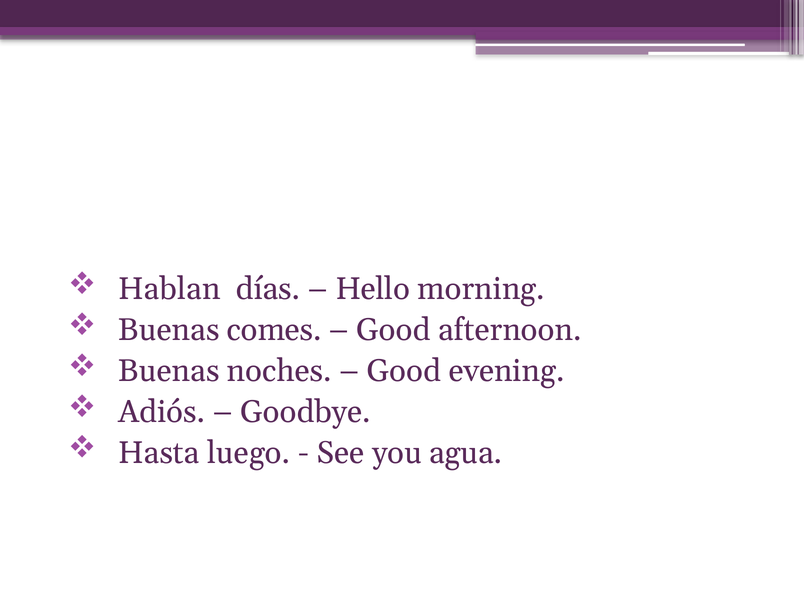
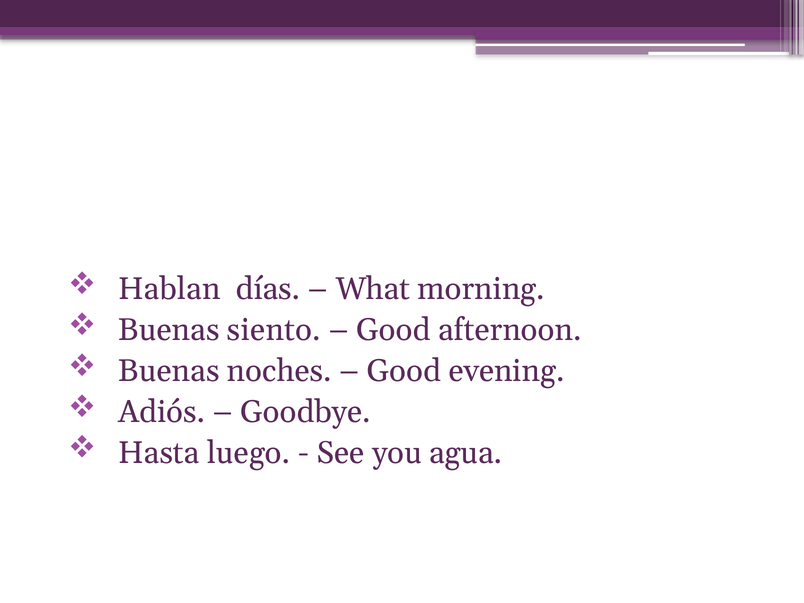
Hello: Hello -> What
comes: comes -> siento
